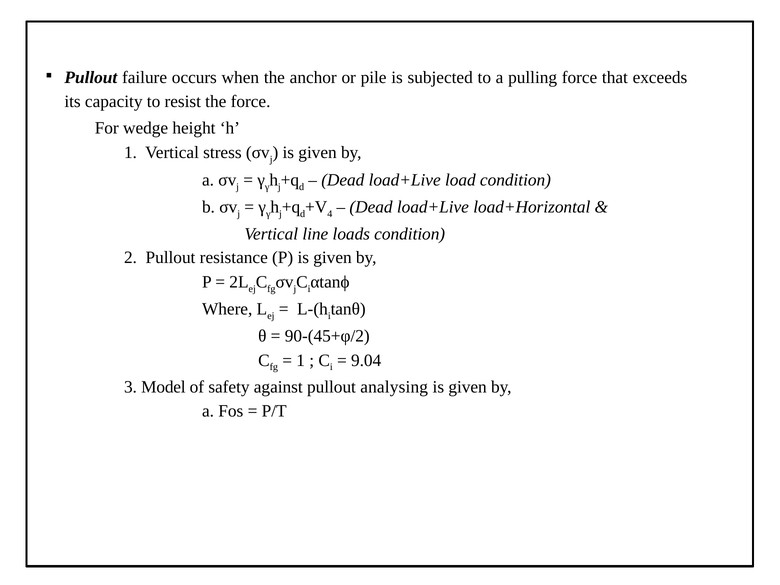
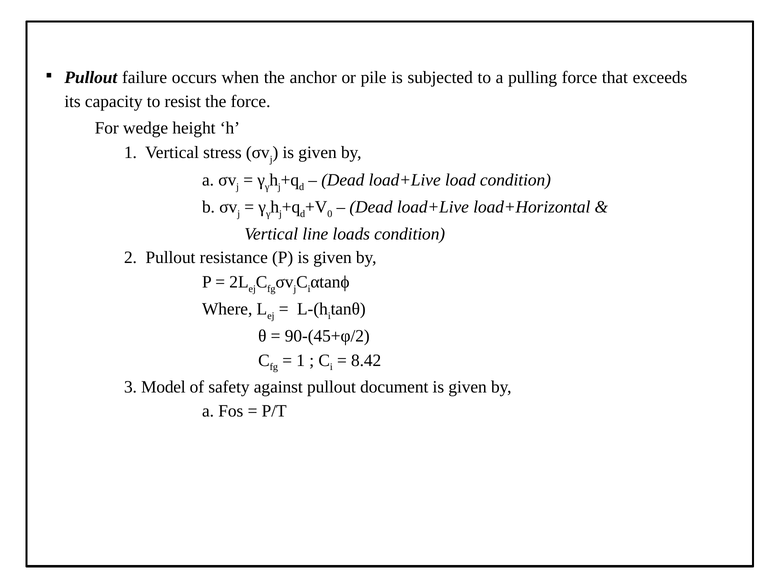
4: 4 -> 0
9.04: 9.04 -> 8.42
analysing: analysing -> document
